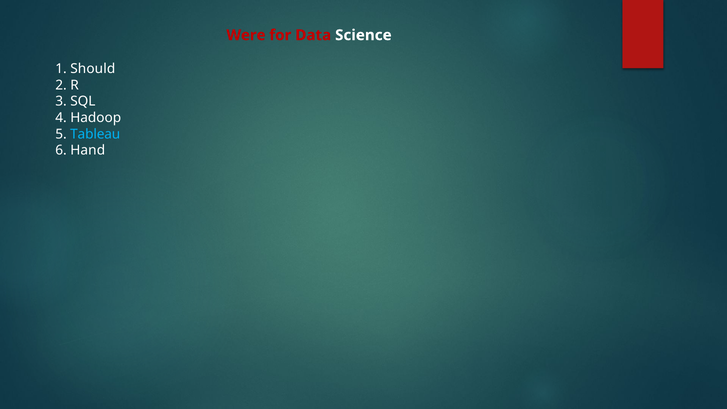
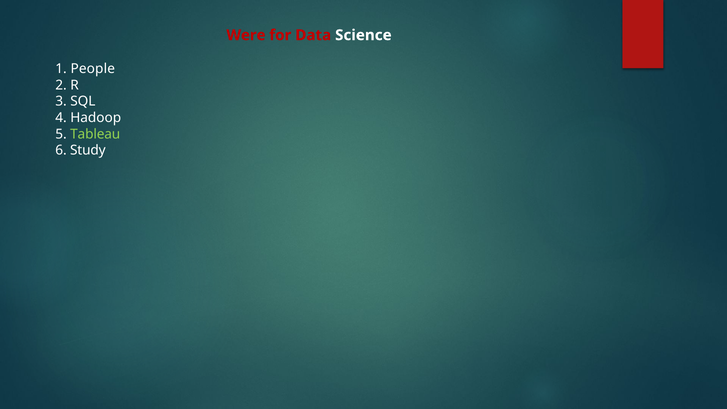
Should: Should -> People
Tableau colour: light blue -> light green
Hand: Hand -> Study
